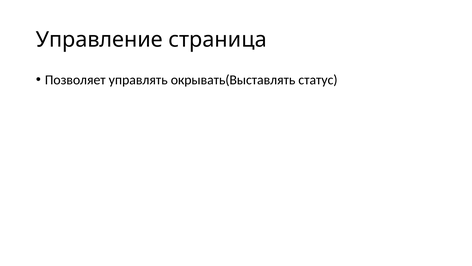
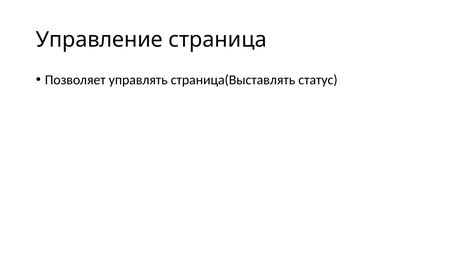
окрывать(Выставлять: окрывать(Выставлять -> страница(Выставлять
